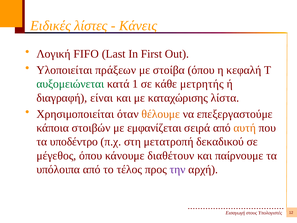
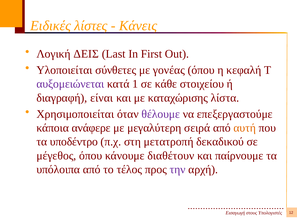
FIFO: FIFO -> ΔΕΙΣ
πράξεων: πράξεων -> σύνθετες
στοίβα: στοίβα -> γονέας
αυξομειώνεται colour: green -> purple
μετρητής: μετρητής -> στοιχείου
θέλουμε colour: orange -> purple
στοιβών: στοιβών -> ανάφερε
εμφανίζεται: εμφανίζεται -> μεγαλύτερη
